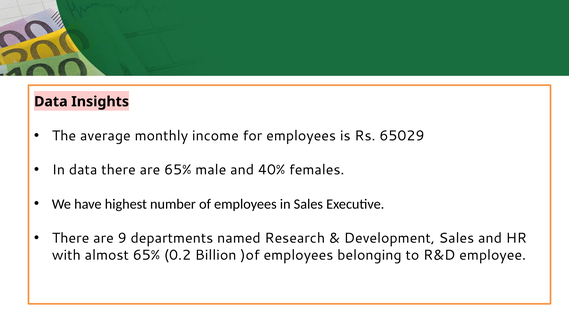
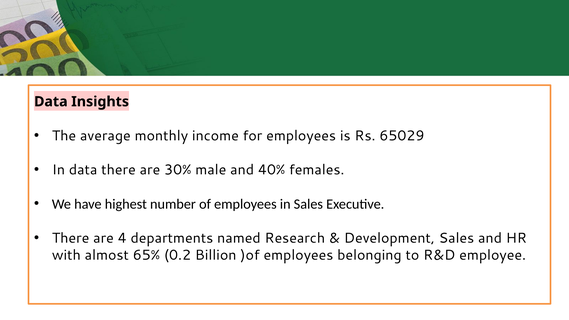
are 65%: 65% -> 30%
9: 9 -> 4
